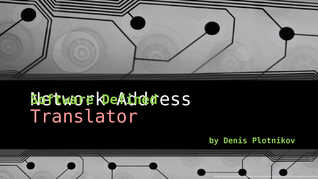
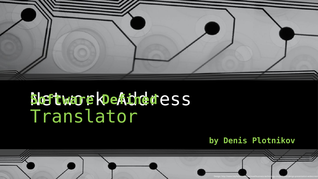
Translator colour: pink -> light green
